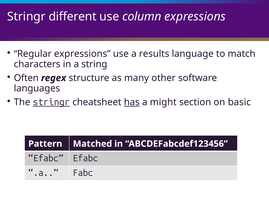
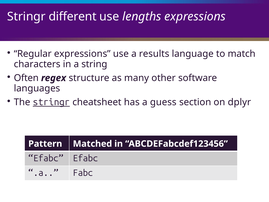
column: column -> lengths
has underline: present -> none
might: might -> guess
basic: basic -> dplyr
